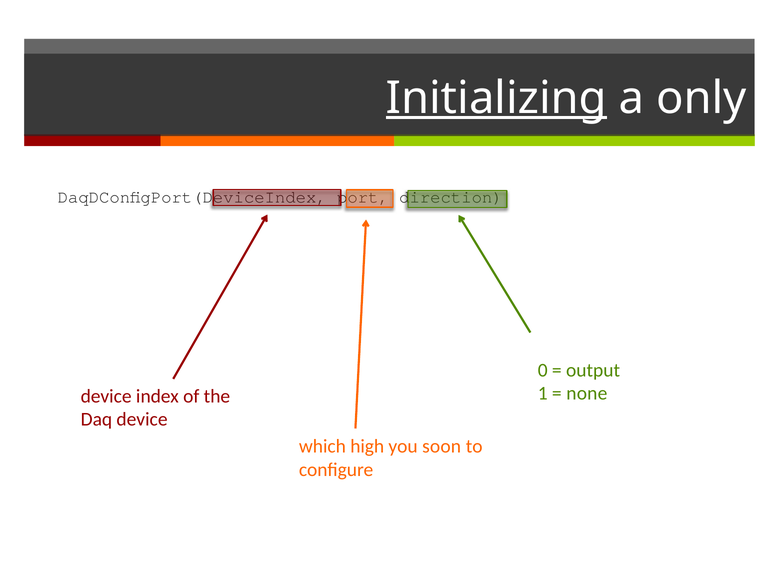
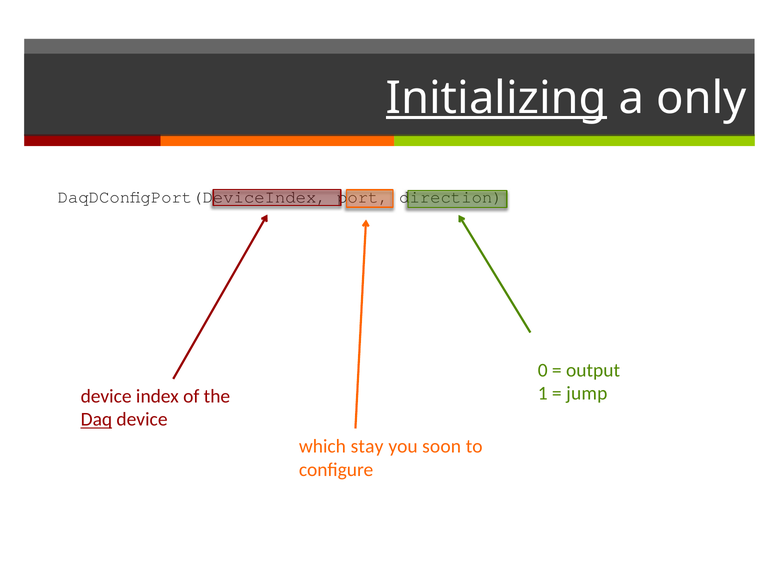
none: none -> jump
Daq underline: none -> present
high: high -> stay
